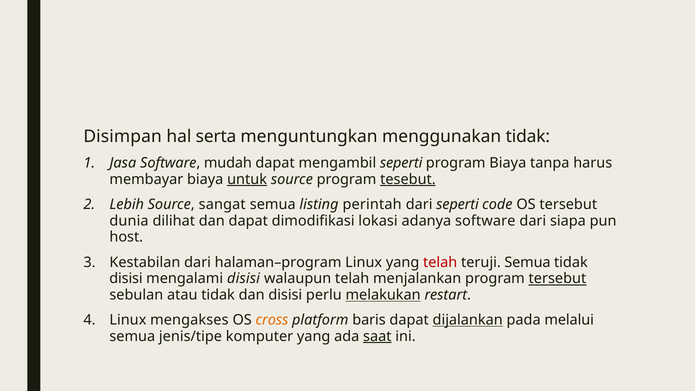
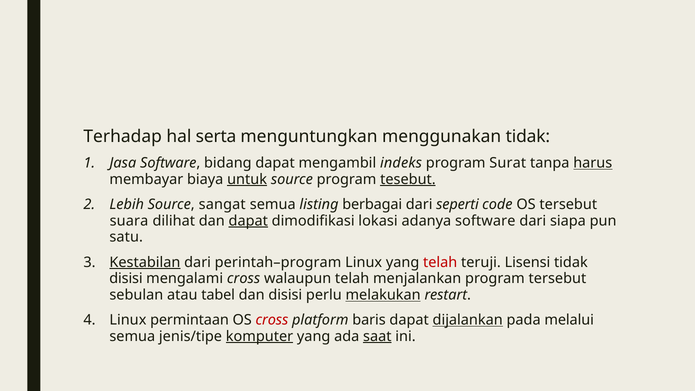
Disimpan: Disimpan -> Terhadap
mudah: mudah -> bidang
mengambil seperti: seperti -> indeks
program Biaya: Biaya -> Surat
harus underline: none -> present
perintah: perintah -> berbagai
dunia: dunia -> suara
dapat at (248, 221) underline: none -> present
host: host -> satu
Kestabilan underline: none -> present
halaman–program: halaman–program -> perintah–program
teruji Semua: Semua -> Lisensi
mengalami disisi: disisi -> cross
tersebut at (557, 279) underline: present -> none
atau tidak: tidak -> tabel
mengakses: mengakses -> permintaan
cross at (272, 320) colour: orange -> red
komputer underline: none -> present
